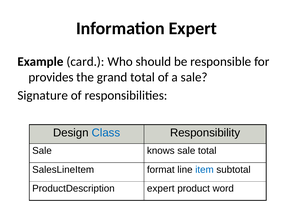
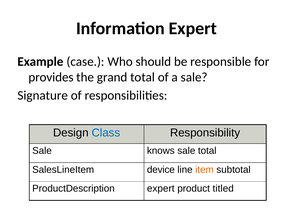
card: card -> case
format: format -> device
item colour: blue -> orange
word: word -> titled
